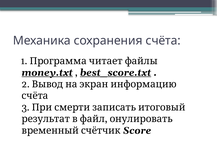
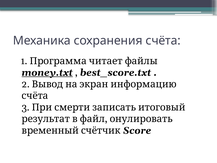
best_score.txt underline: present -> none
